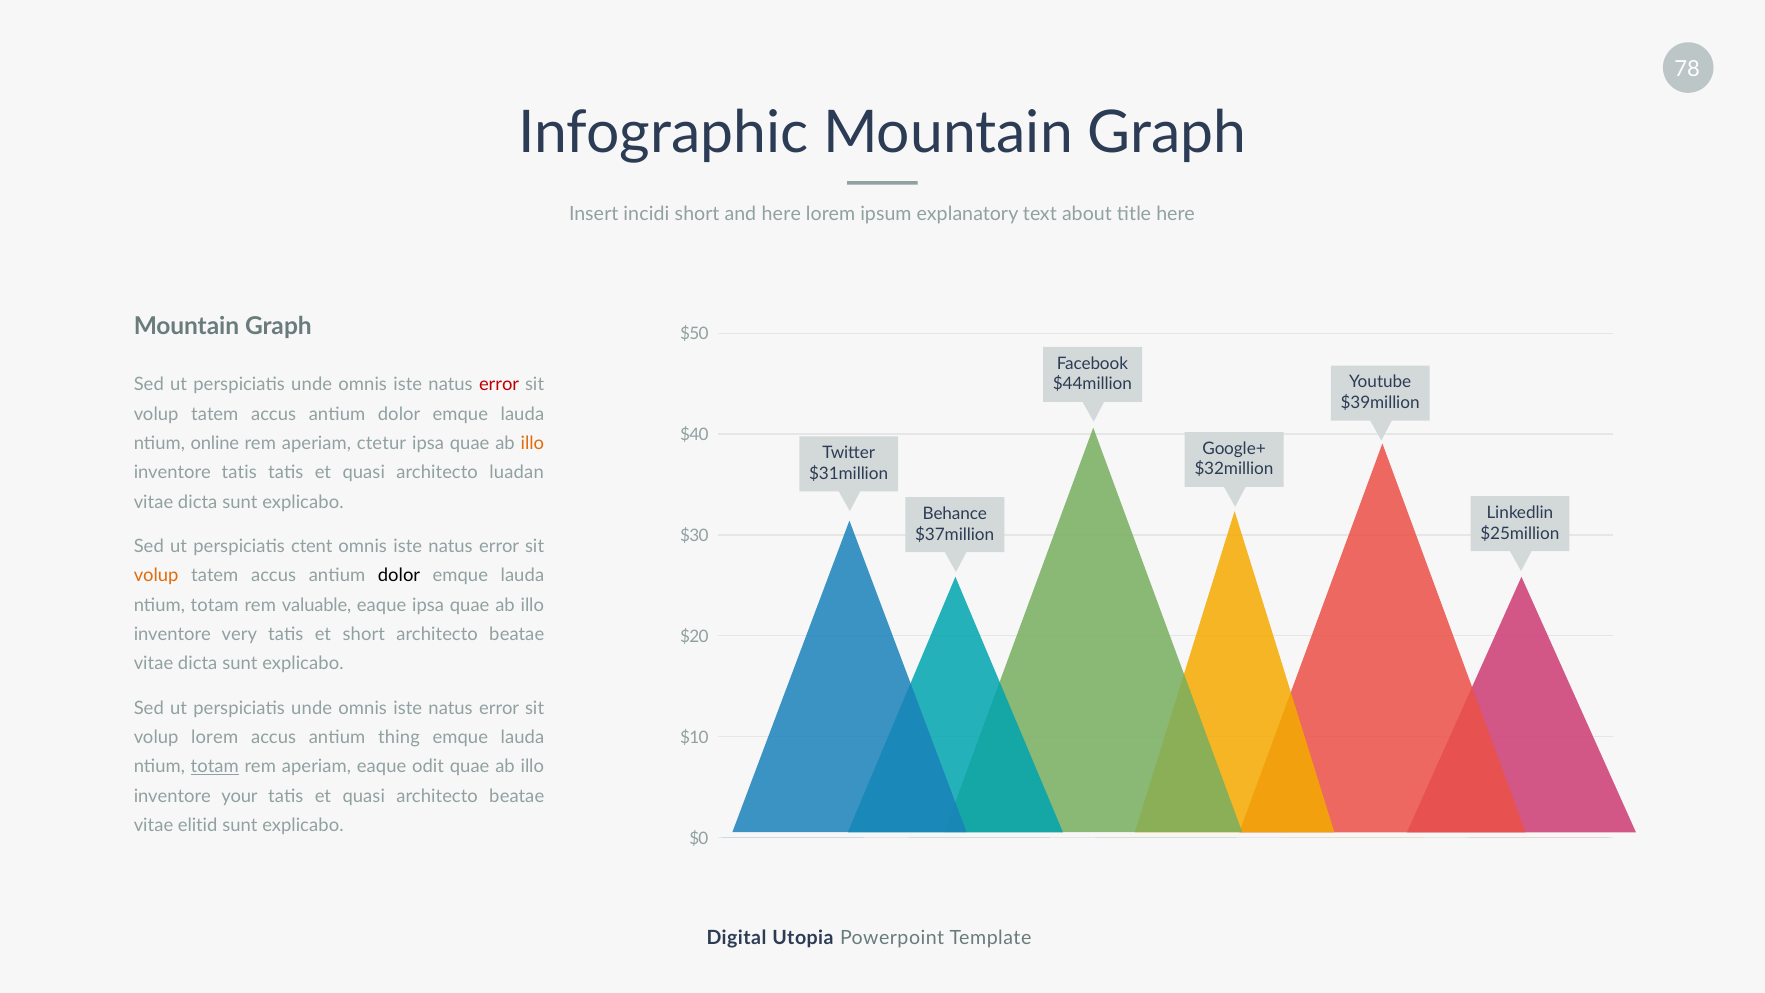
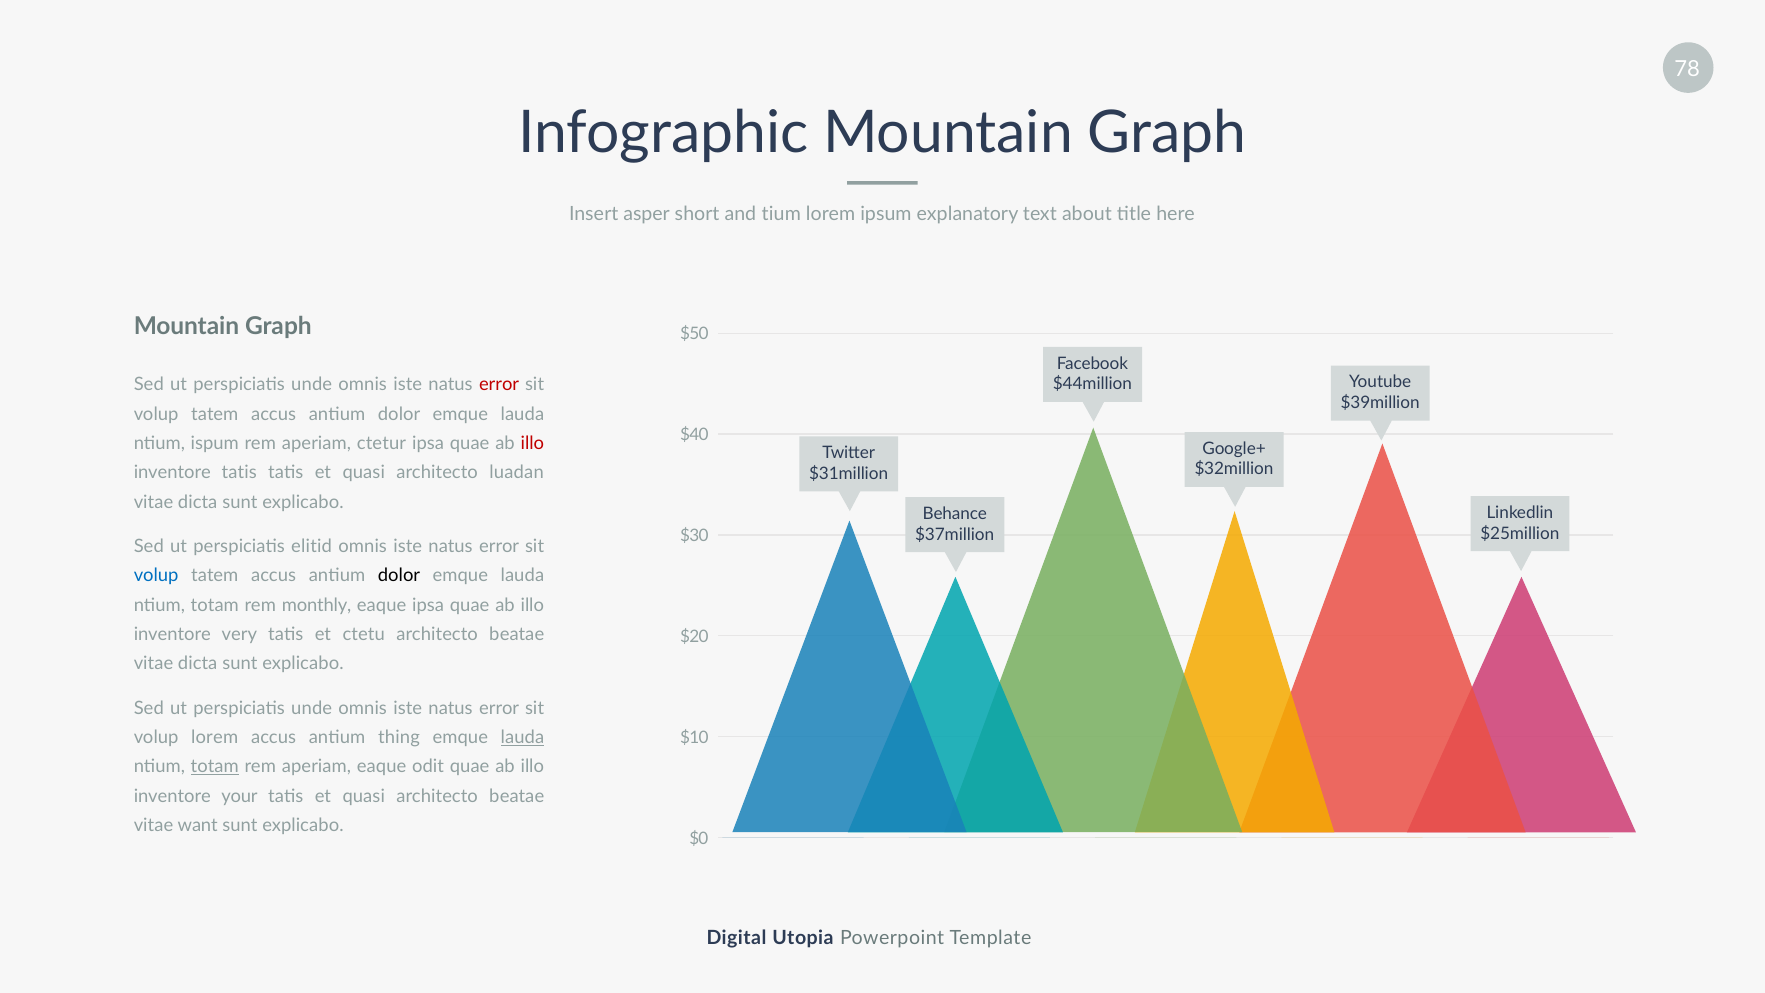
incidi: incidi -> asper
and here: here -> tium
online: online -> ispum
illo at (532, 443) colour: orange -> red
ctent: ctent -> elitid
volup at (156, 576) colour: orange -> blue
valuable: valuable -> monthly
et short: short -> ctetu
lauda at (522, 737) underline: none -> present
elitid: elitid -> want
